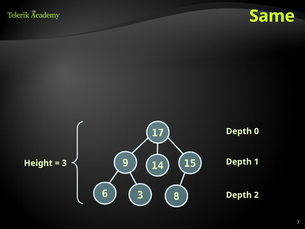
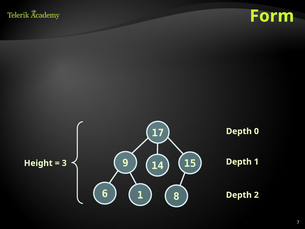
Same: Same -> Form
6 3: 3 -> 1
